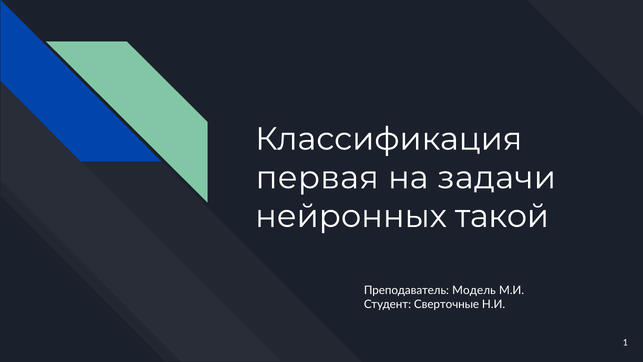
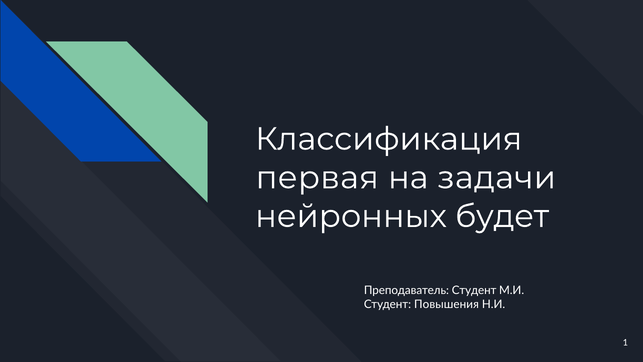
такой: такой -> будет
Преподаватель Модель: Модель -> Студент
Сверточные: Сверточные -> Повышения
